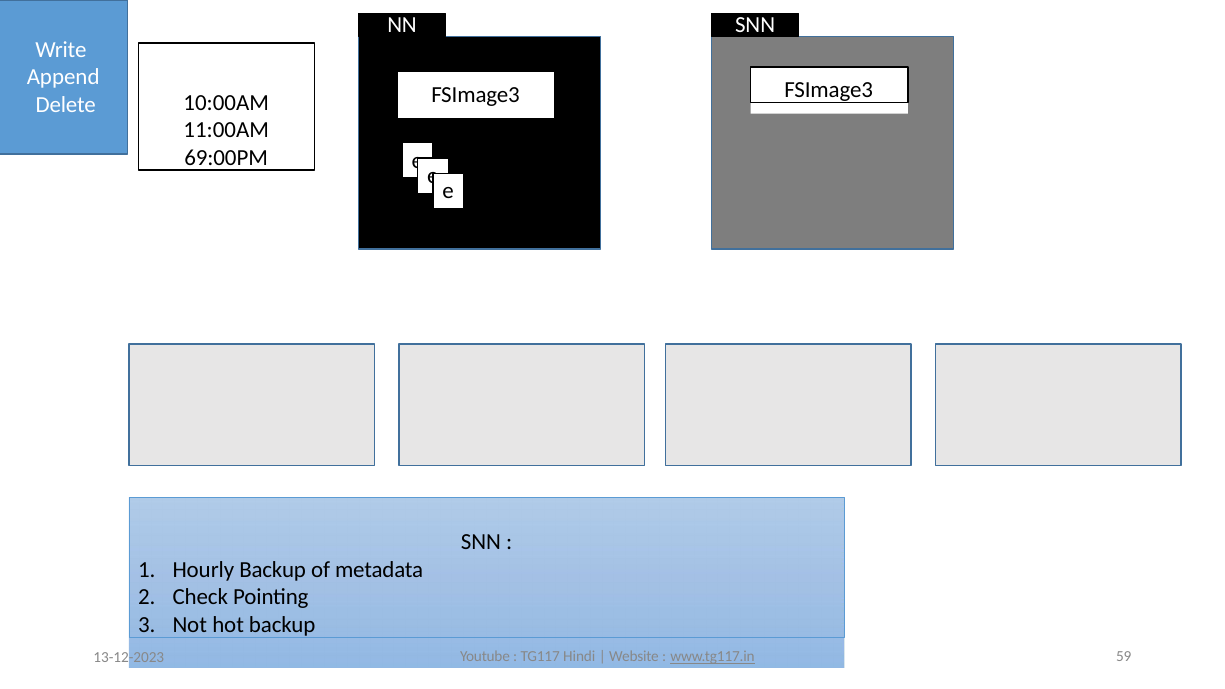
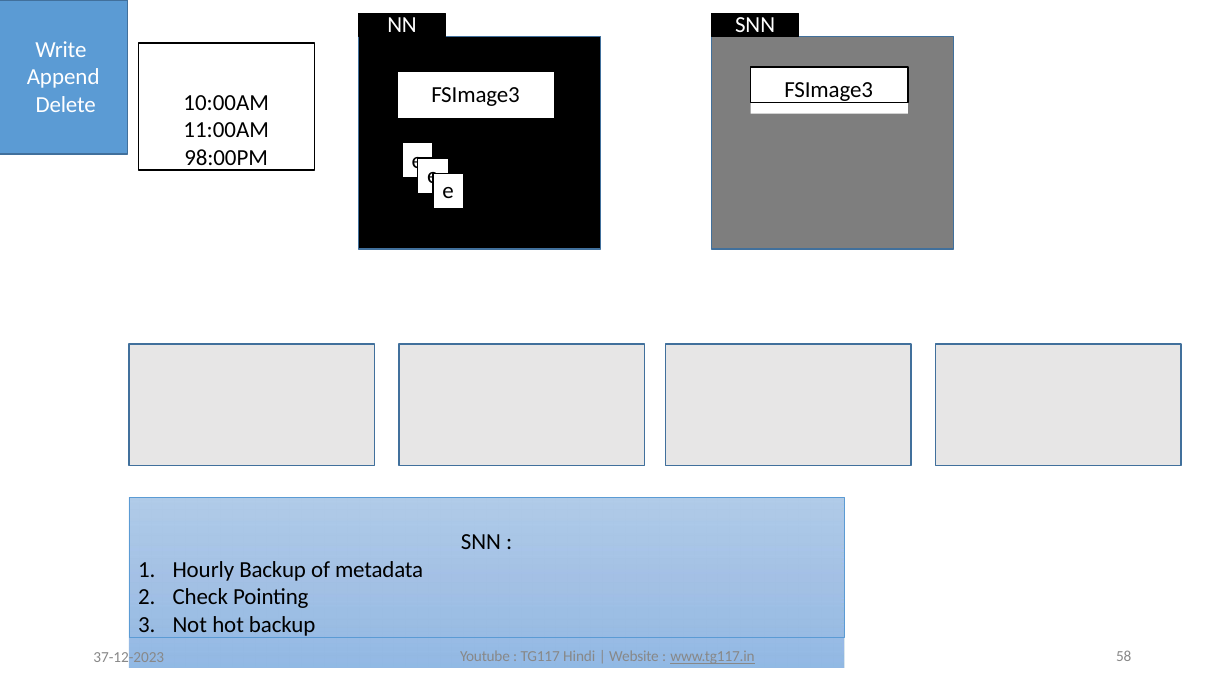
69:00PM: 69:00PM -> 98:00PM
13-12-2023: 13-12-2023 -> 37-12-2023
59: 59 -> 58
